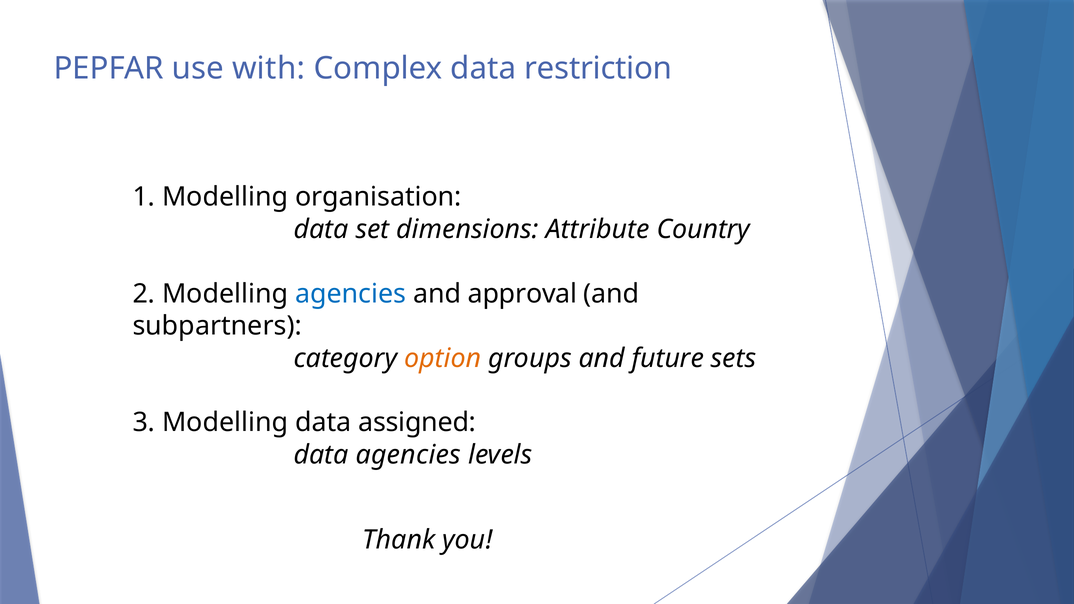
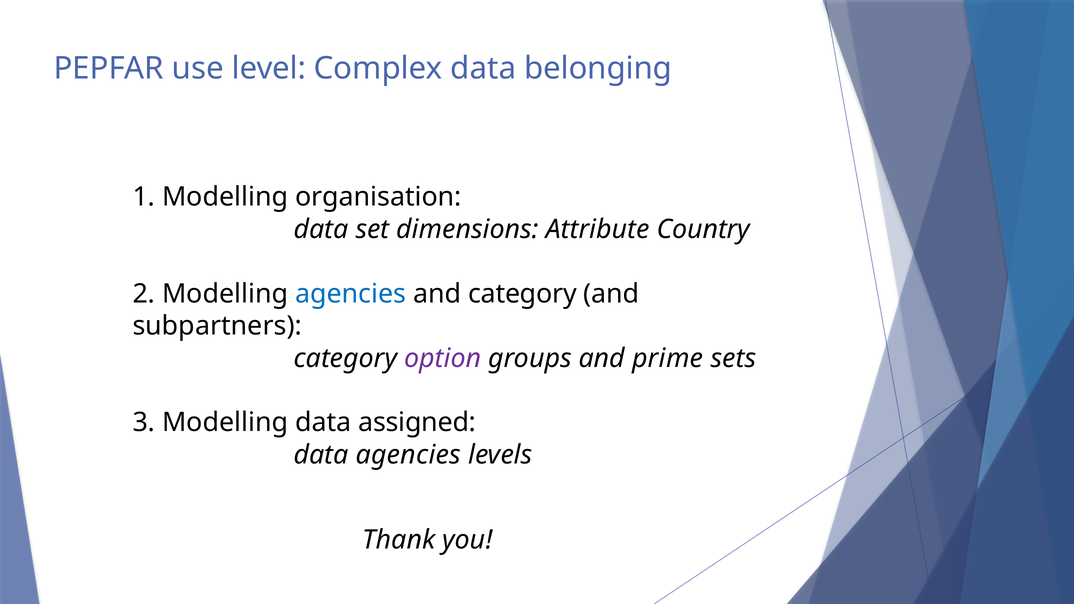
with: with -> level
restriction: restriction -> belonging
and approval: approval -> category
option colour: orange -> purple
future: future -> prime
